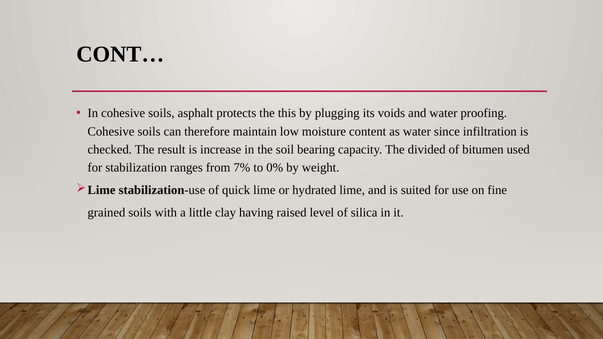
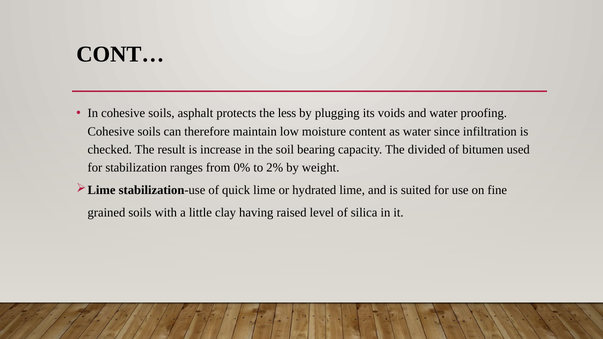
this: this -> less
7%: 7% -> 0%
0%: 0% -> 2%
